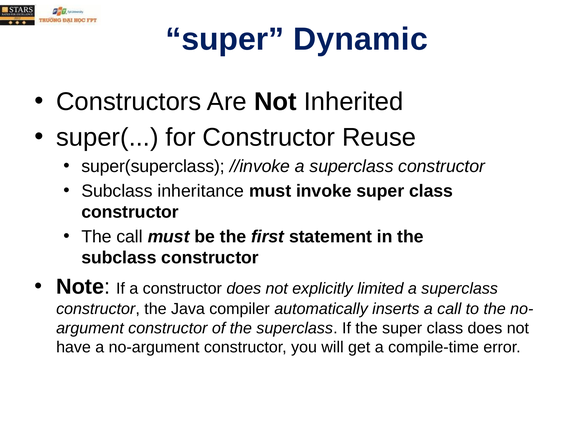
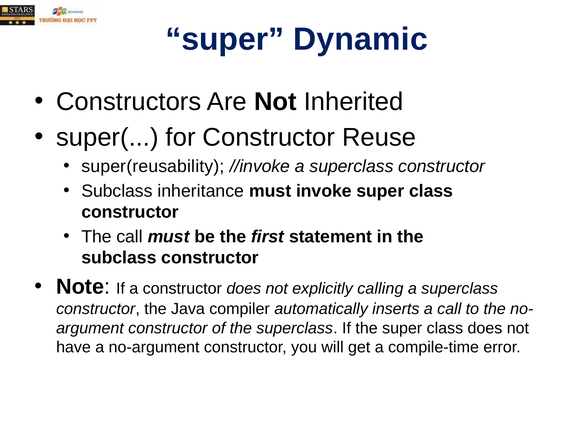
super(superclass: super(superclass -> super(reusability
limited: limited -> calling
